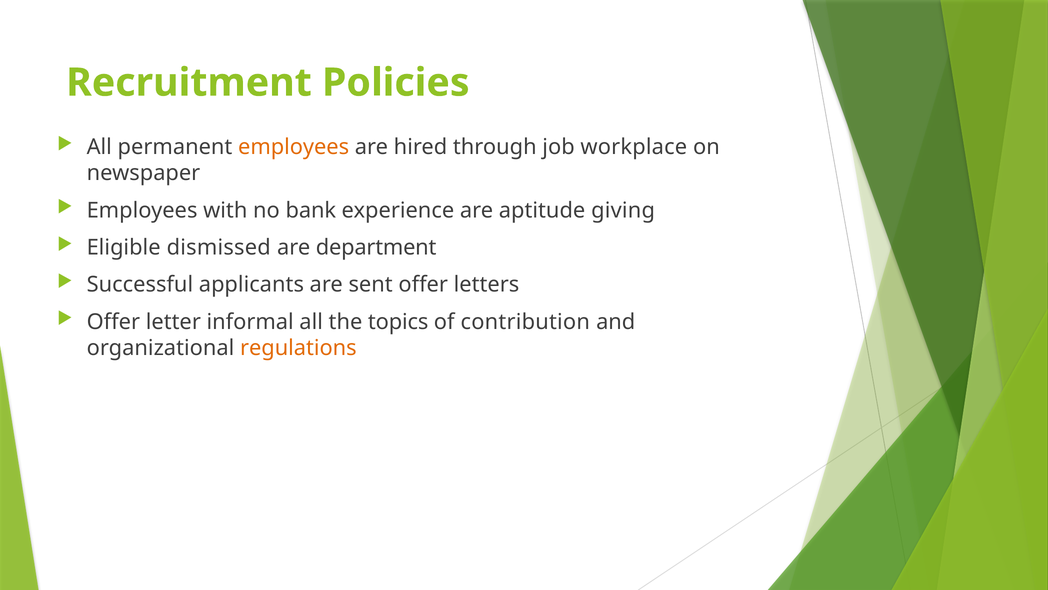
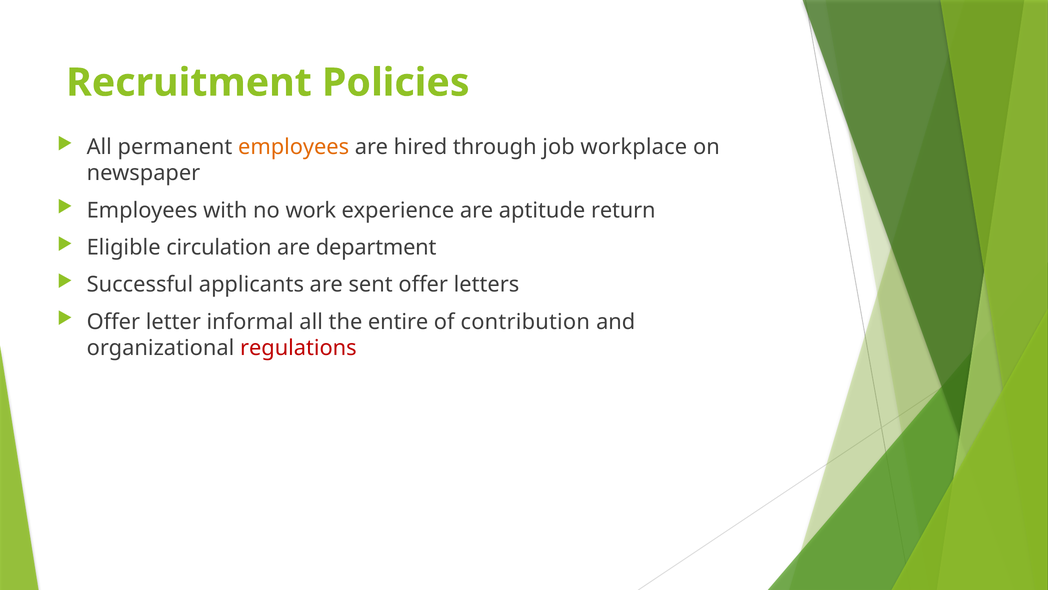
bank: bank -> work
giving: giving -> return
dismissed: dismissed -> circulation
topics: topics -> entire
regulations colour: orange -> red
